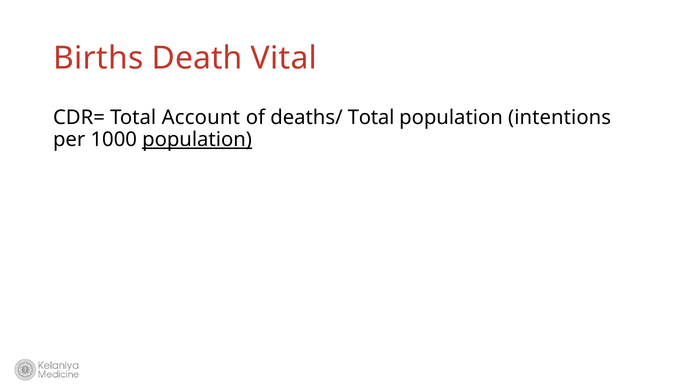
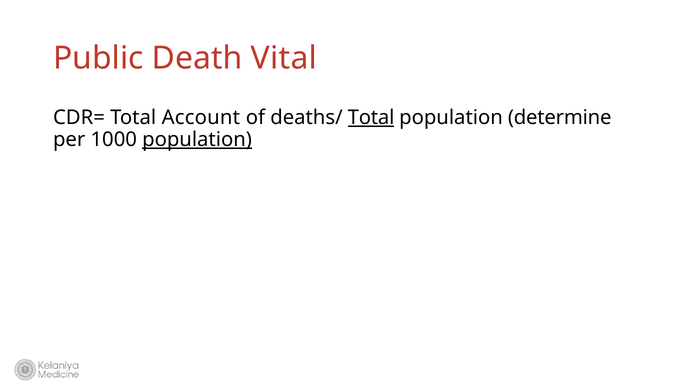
Births: Births -> Public
Total at (371, 118) underline: none -> present
intentions: intentions -> determine
